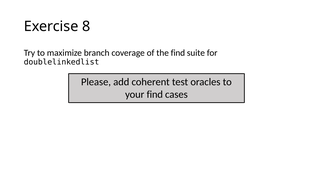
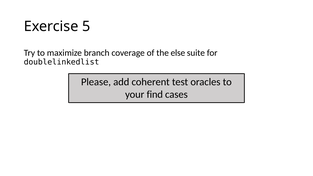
8: 8 -> 5
the find: find -> else
